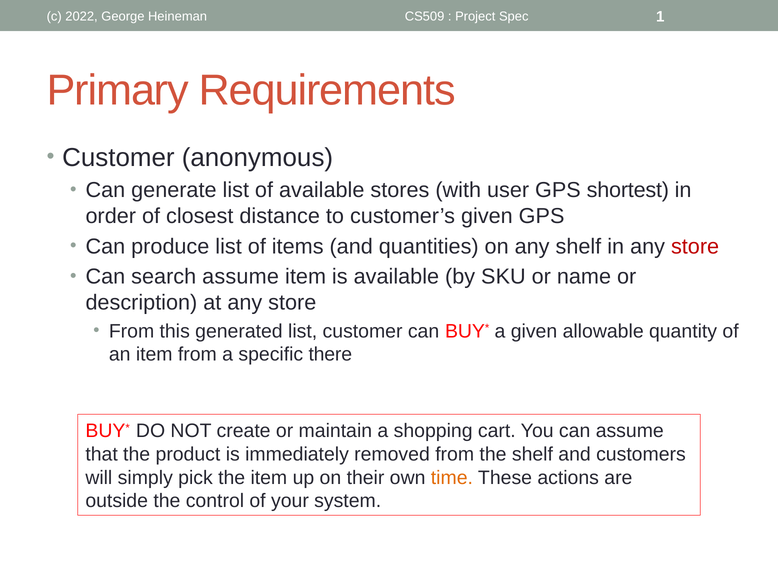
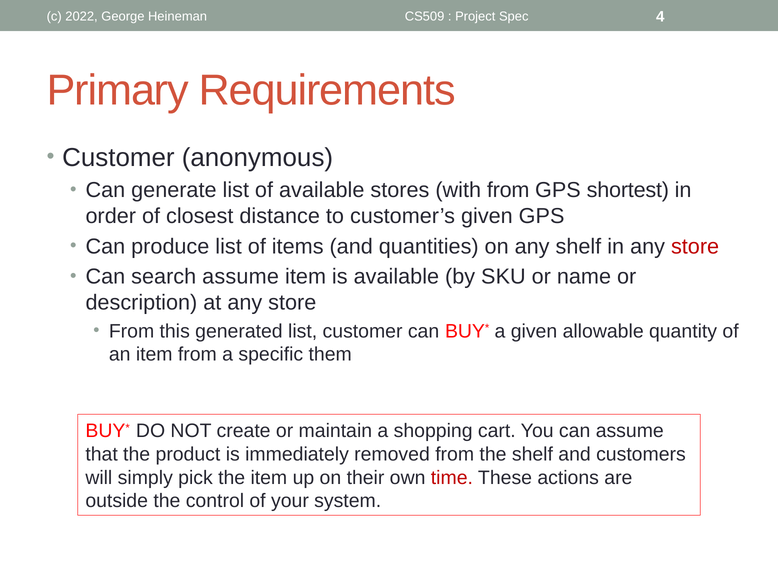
1: 1 -> 4
with user: user -> from
there: there -> them
time colour: orange -> red
